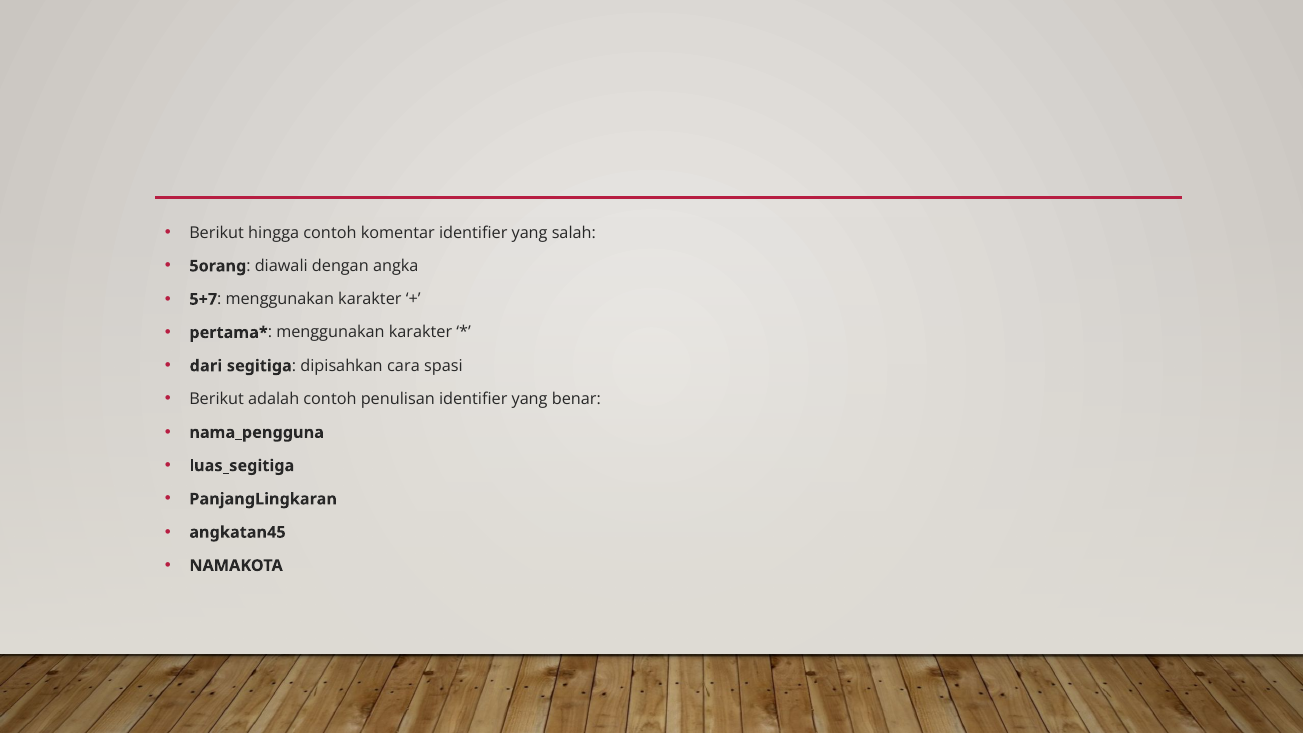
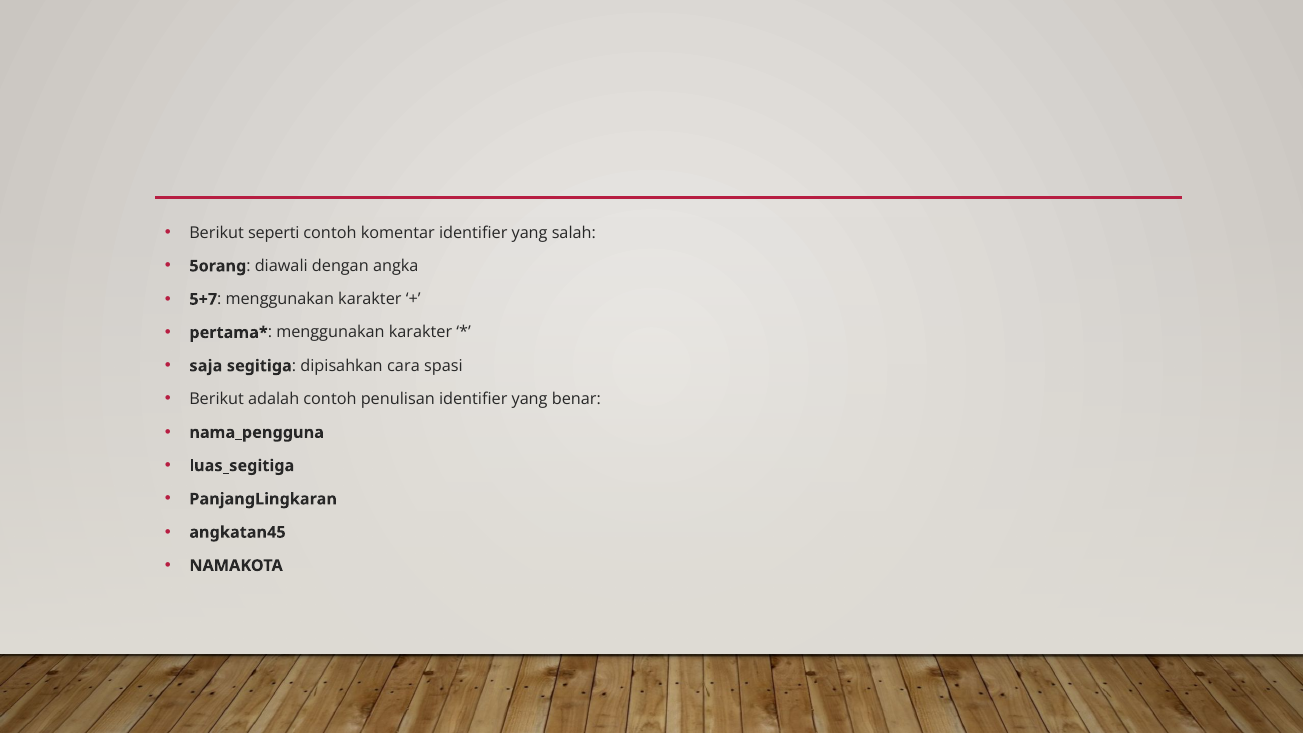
hingga: hingga -> seperti
dari: dari -> saja
